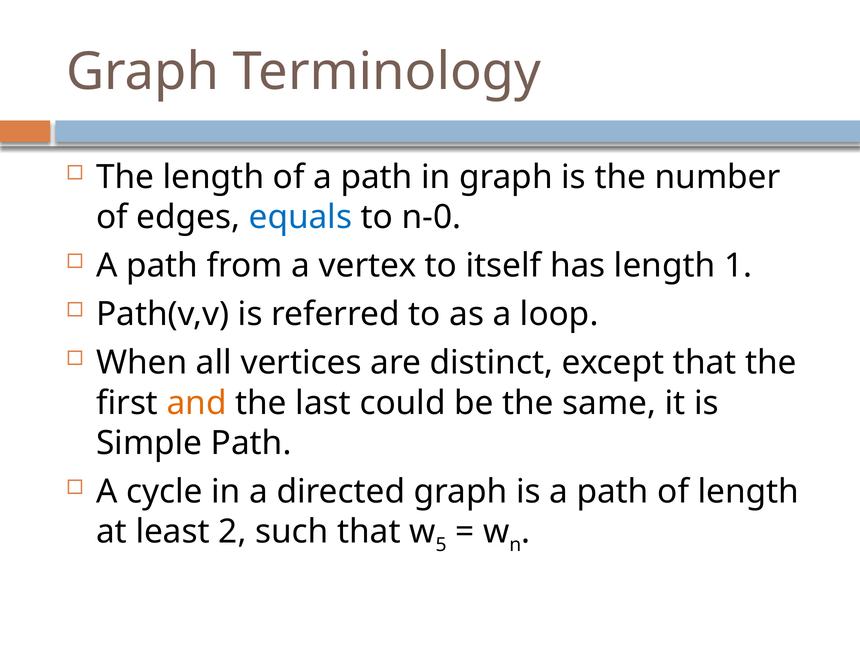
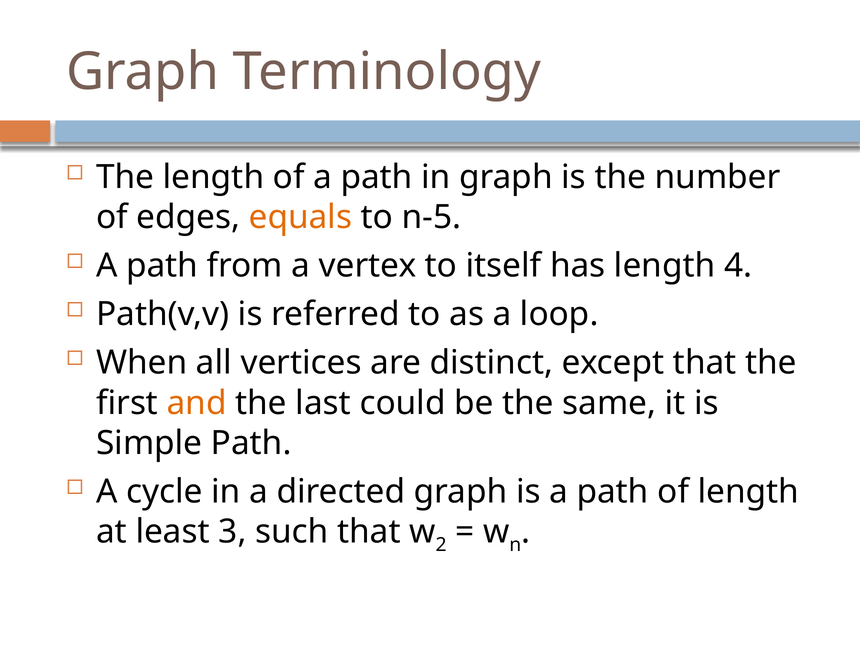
equals colour: blue -> orange
n-0: n-0 -> n-5
1: 1 -> 4
2: 2 -> 3
5: 5 -> 2
